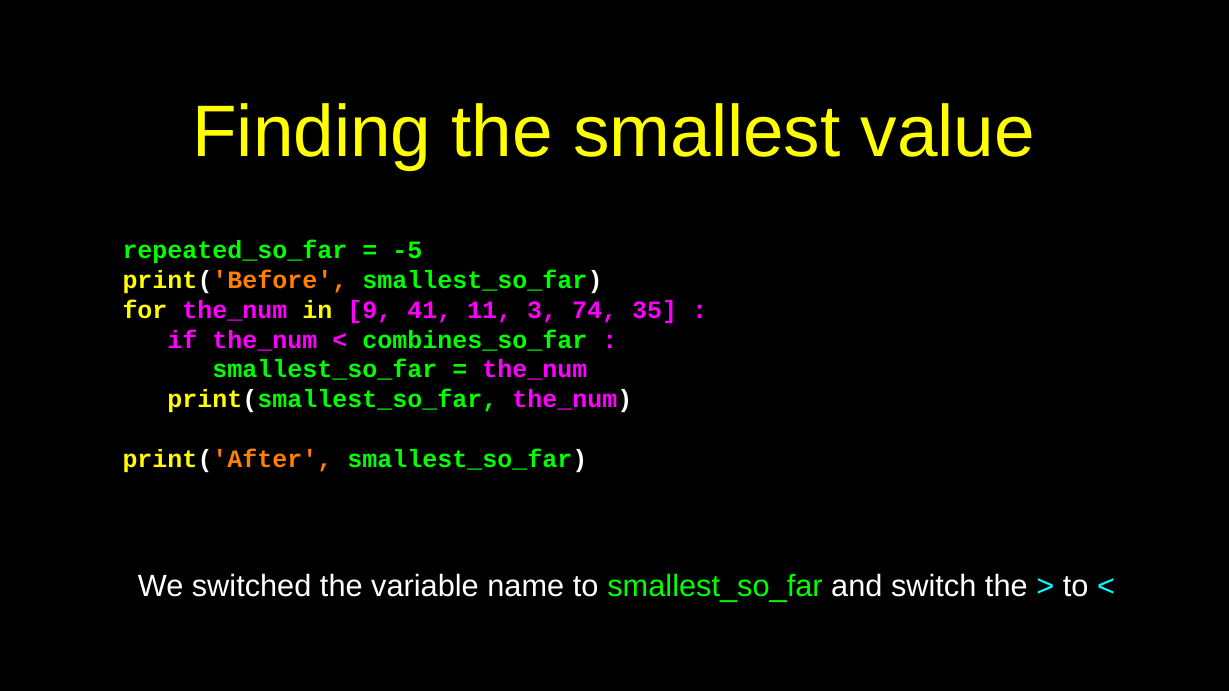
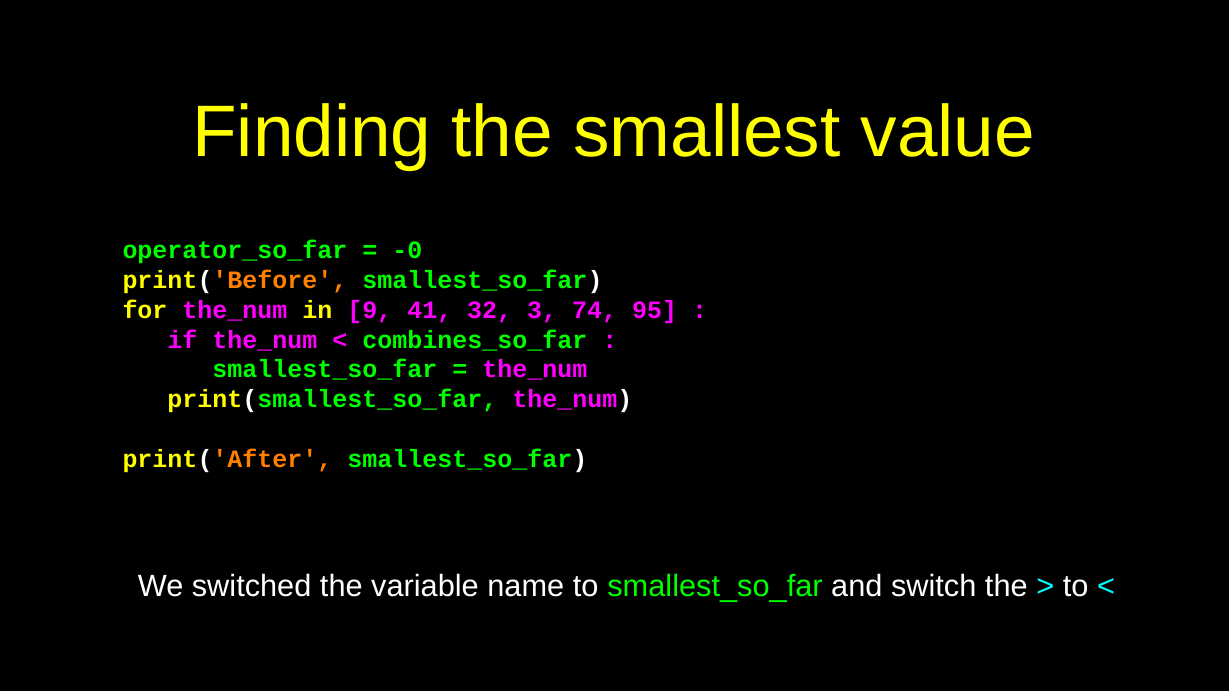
repeated_so_far: repeated_so_far -> operator_so_far
-5: -5 -> -0
11: 11 -> 32
35: 35 -> 95
